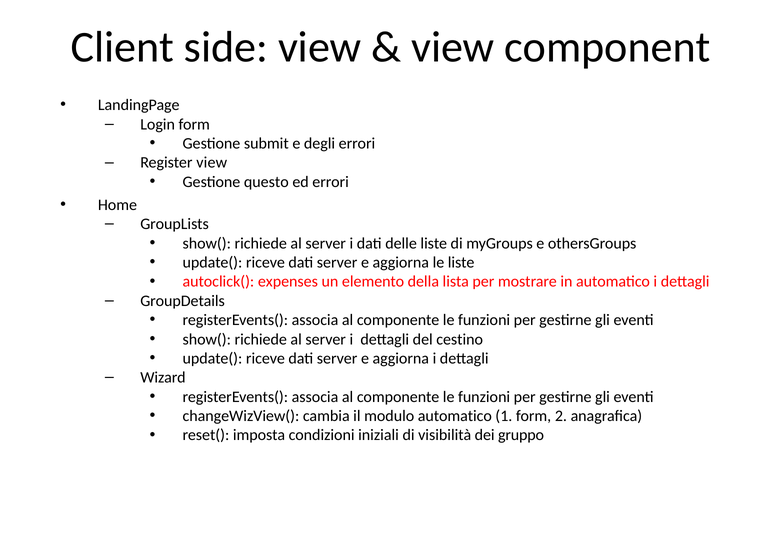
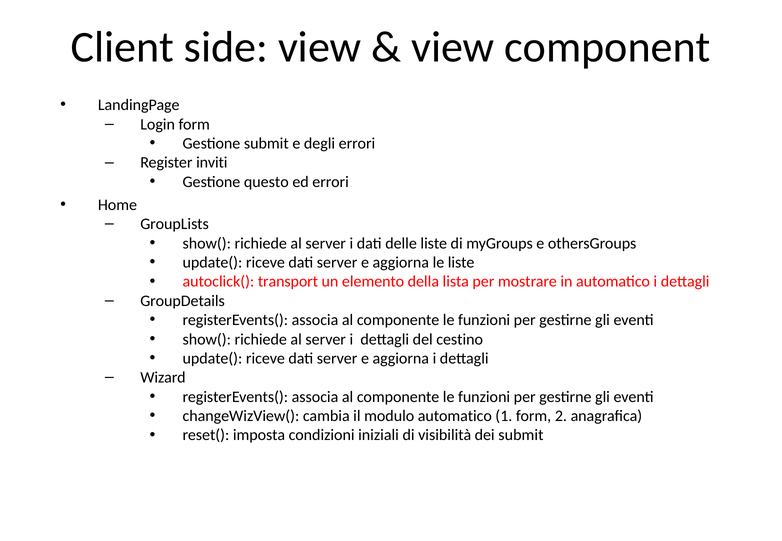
Register view: view -> inviti
expenses: expenses -> transport
dei gruppo: gruppo -> submit
